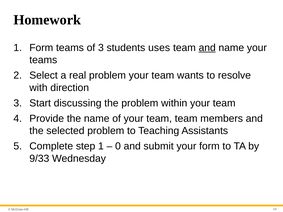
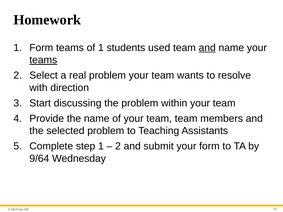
of 3: 3 -> 1
uses: uses -> used
teams at (43, 60) underline: none -> present
0 at (118, 146): 0 -> 2
9/33: 9/33 -> 9/64
